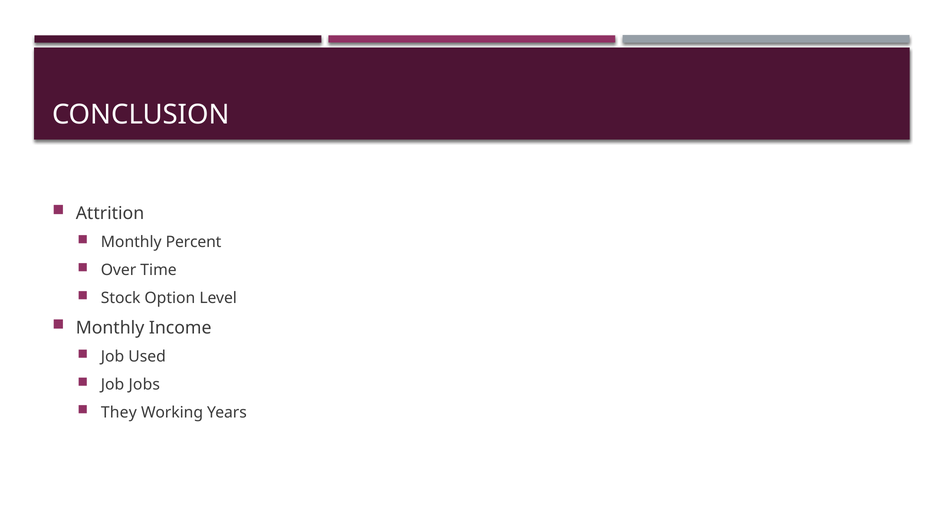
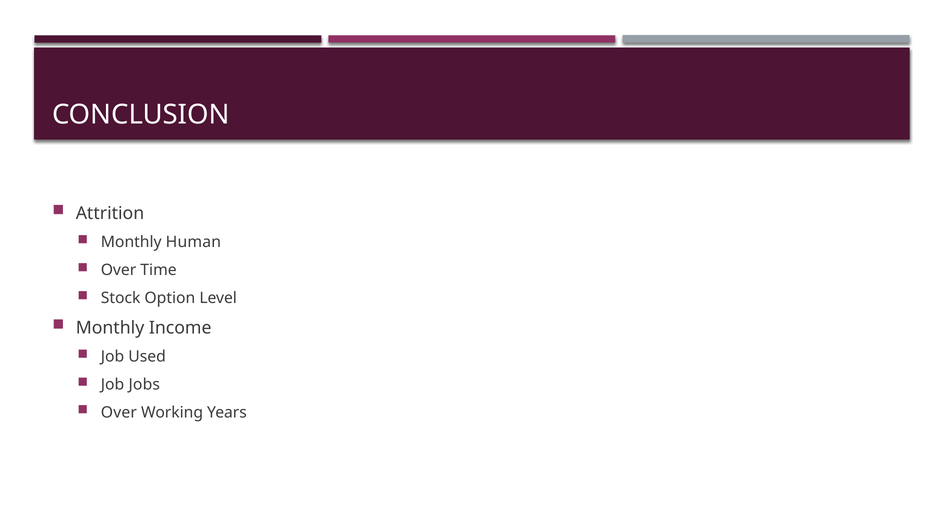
Percent: Percent -> Human
They at (119, 413): They -> Over
